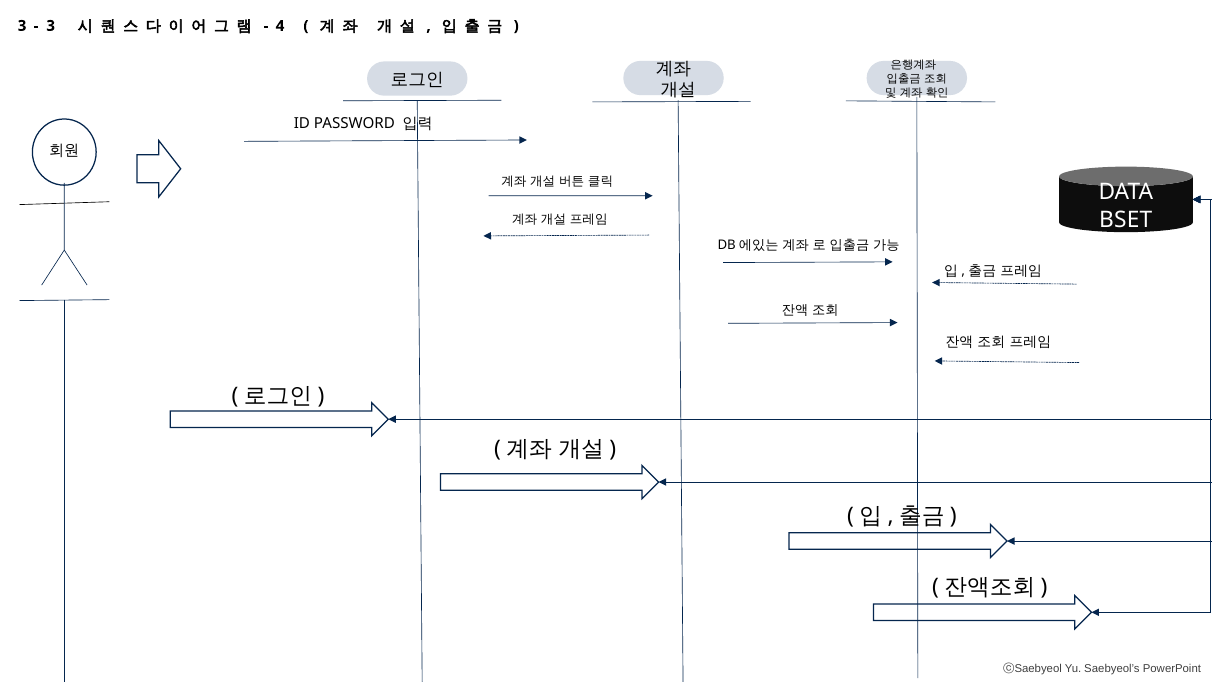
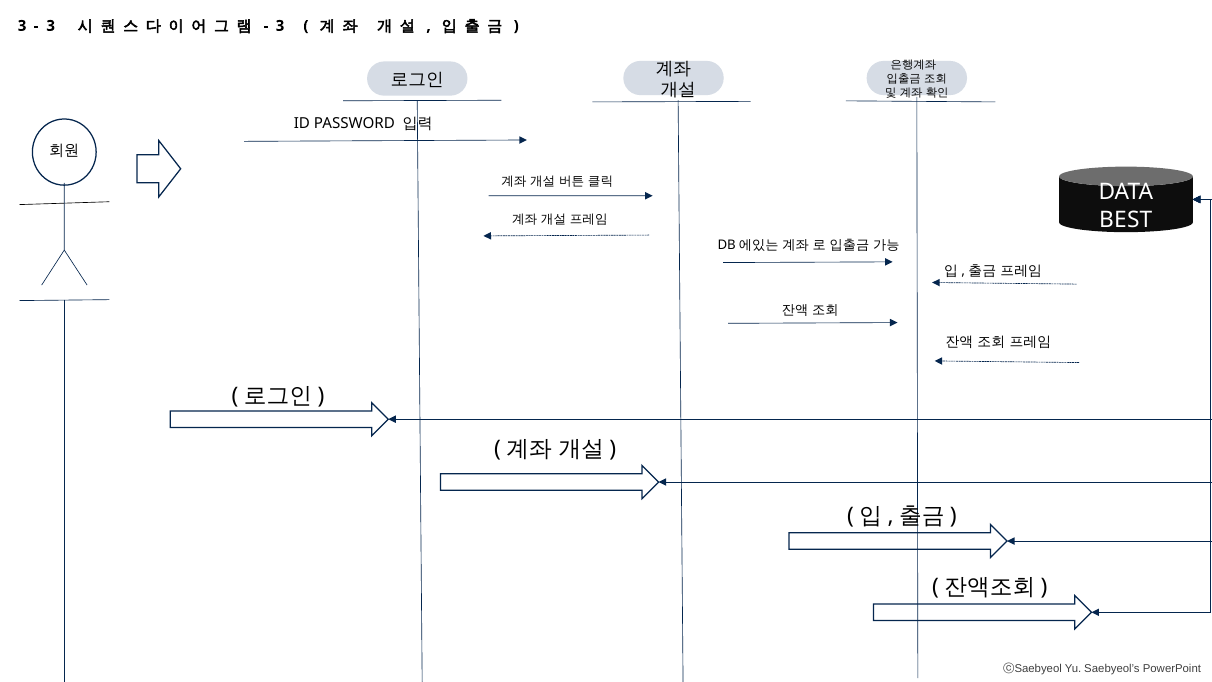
4 at (280, 26): 4 -> 3
BSET: BSET -> BEST
